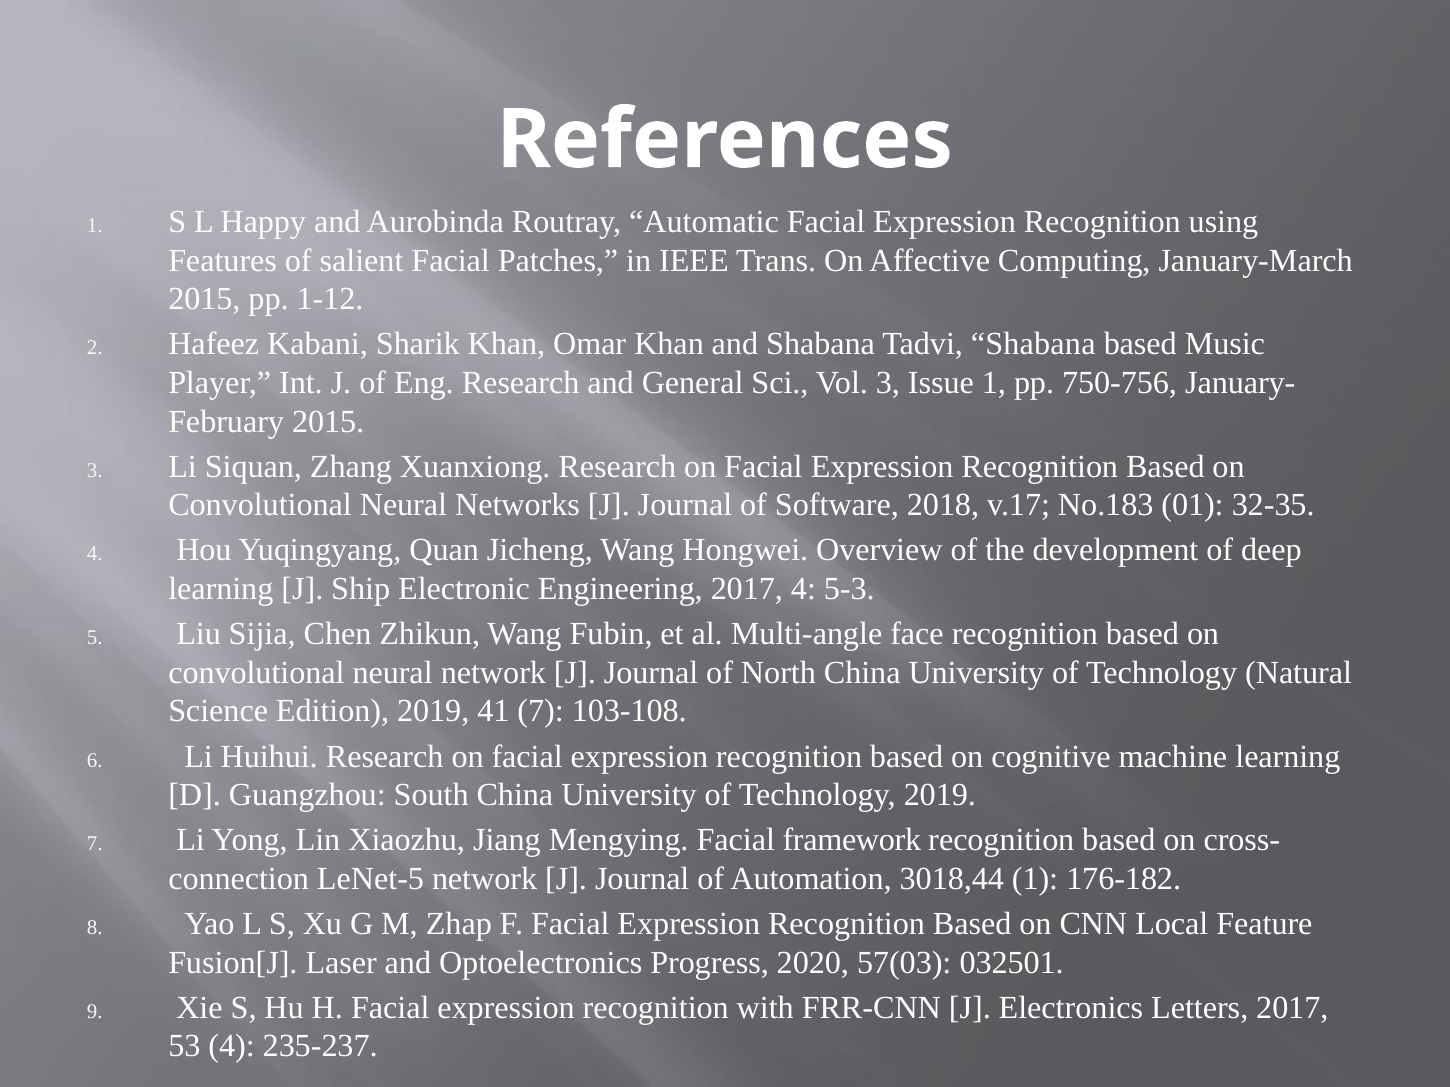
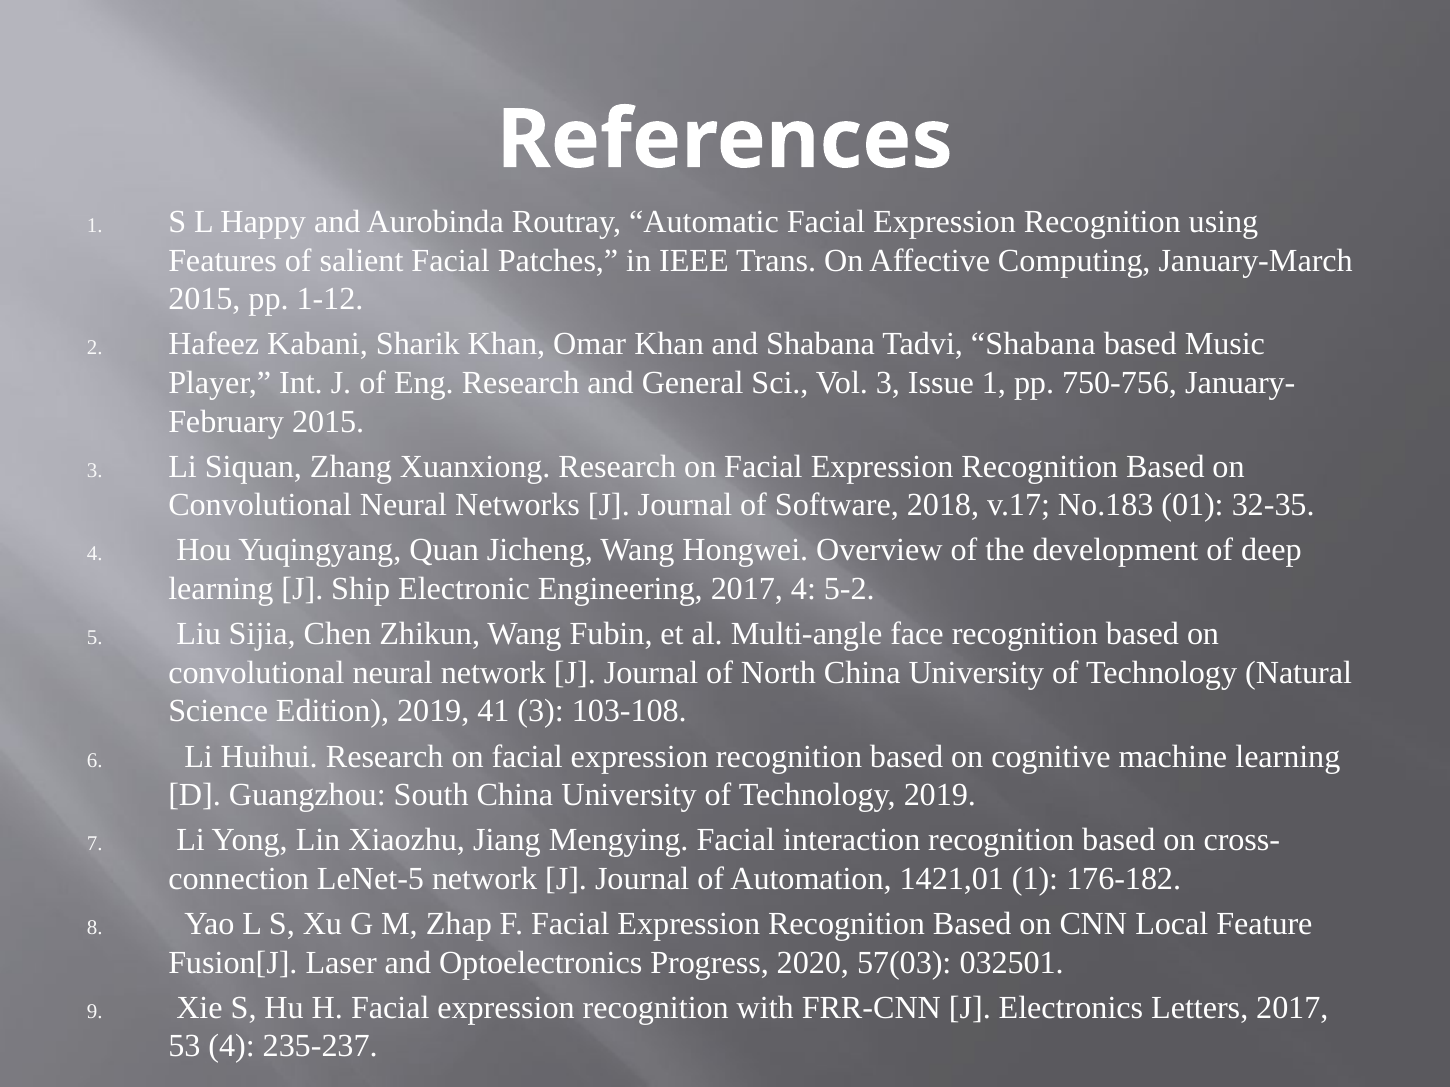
5-3: 5-3 -> 5-2
41 7: 7 -> 3
framework: framework -> interaction
3018,44: 3018,44 -> 1421,01
